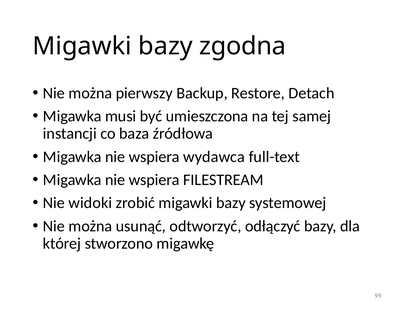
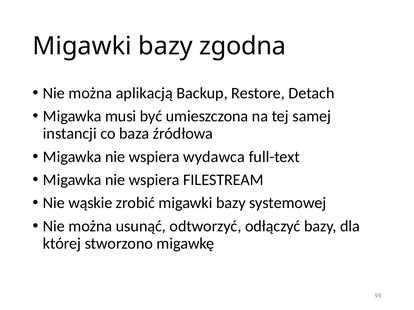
pierwszy: pierwszy -> aplikacją
widoki: widoki -> wąskie
